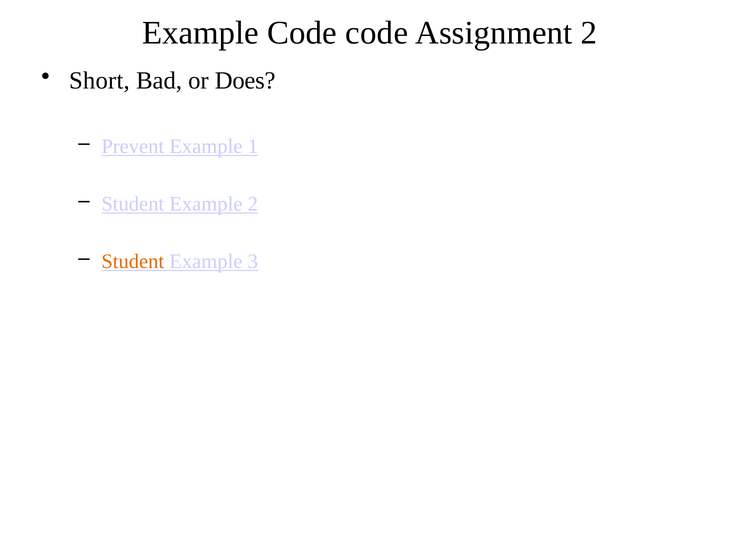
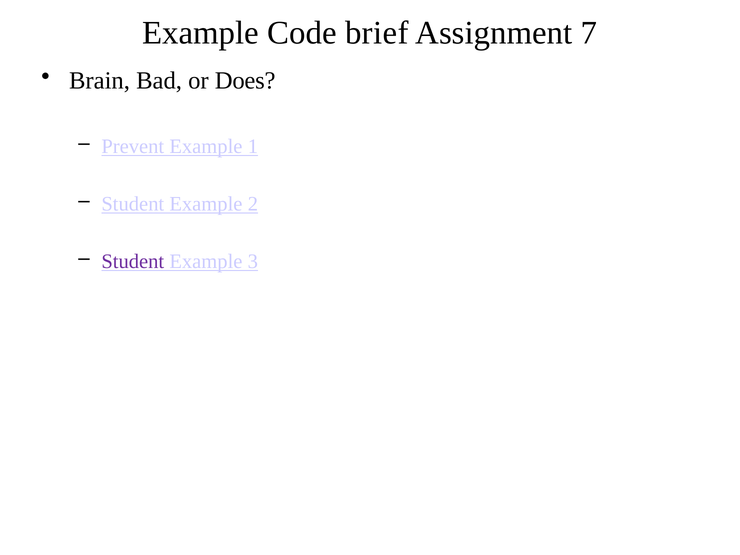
Code code: code -> brief
Assignment 2: 2 -> 7
Short: Short -> Brain
Student at (133, 261) colour: orange -> purple
